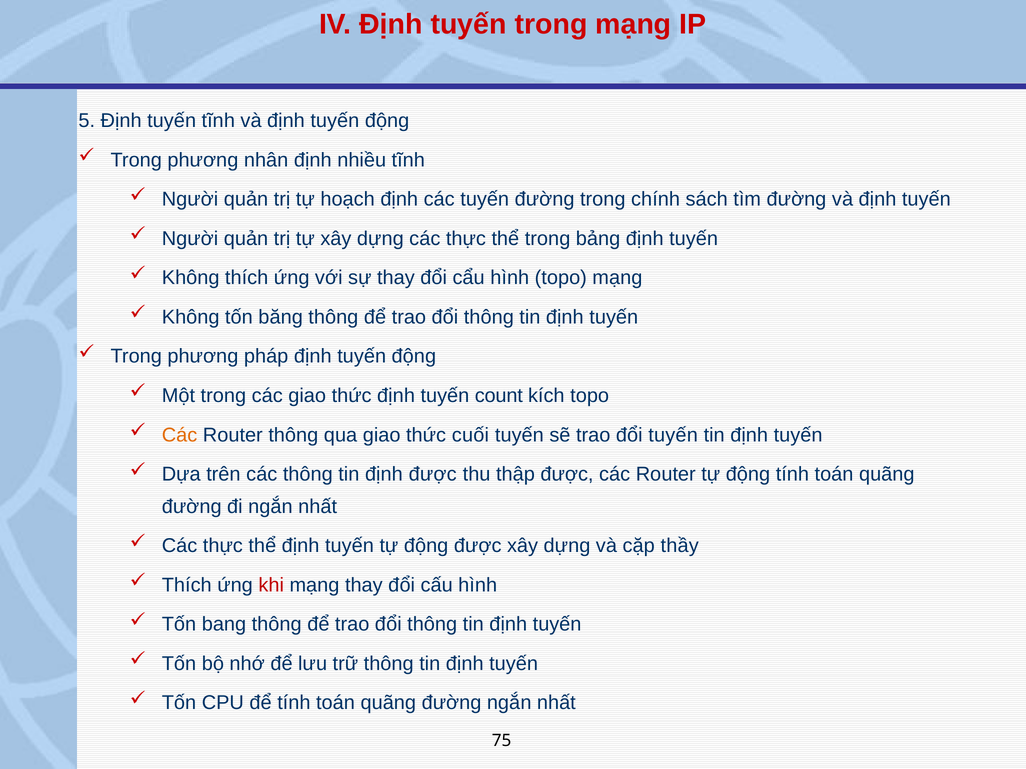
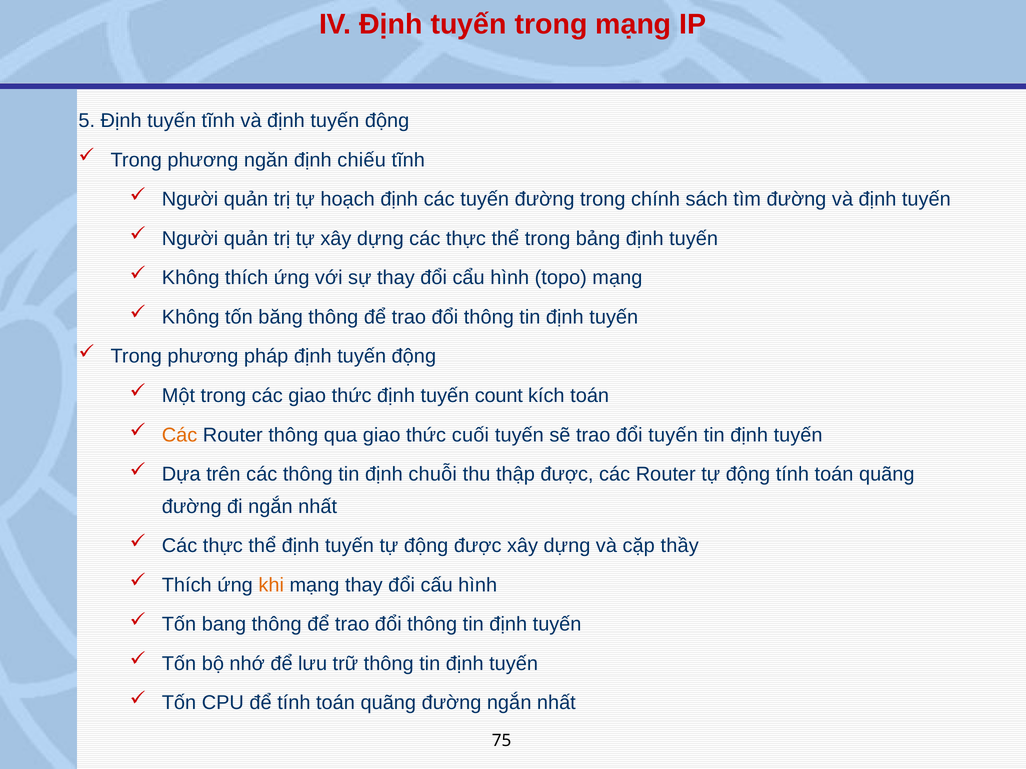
nhân: nhân -> ngăn
nhiều: nhiều -> chiếu
kích topo: topo -> toán
định được: được -> chuỗi
khi colour: red -> orange
